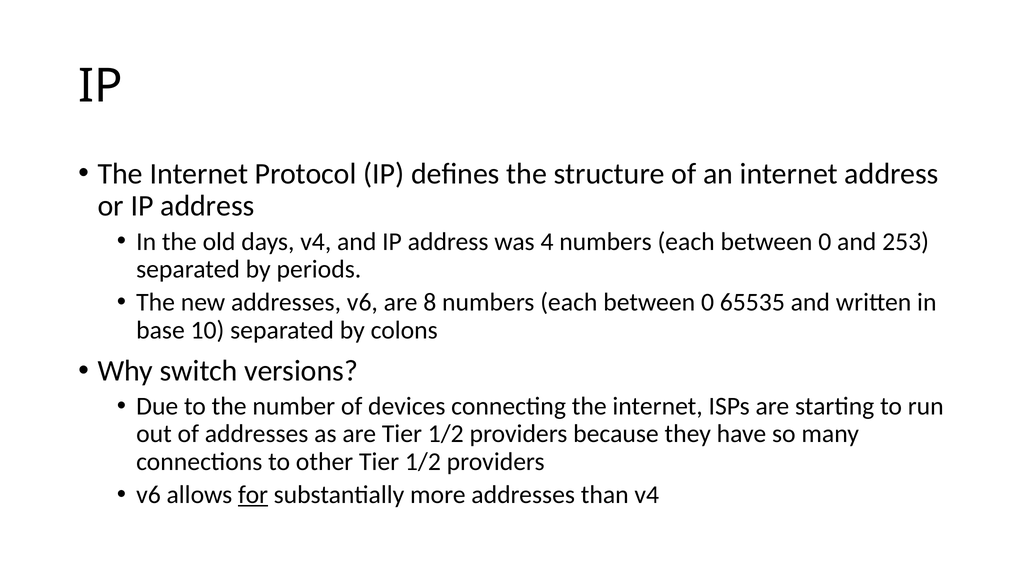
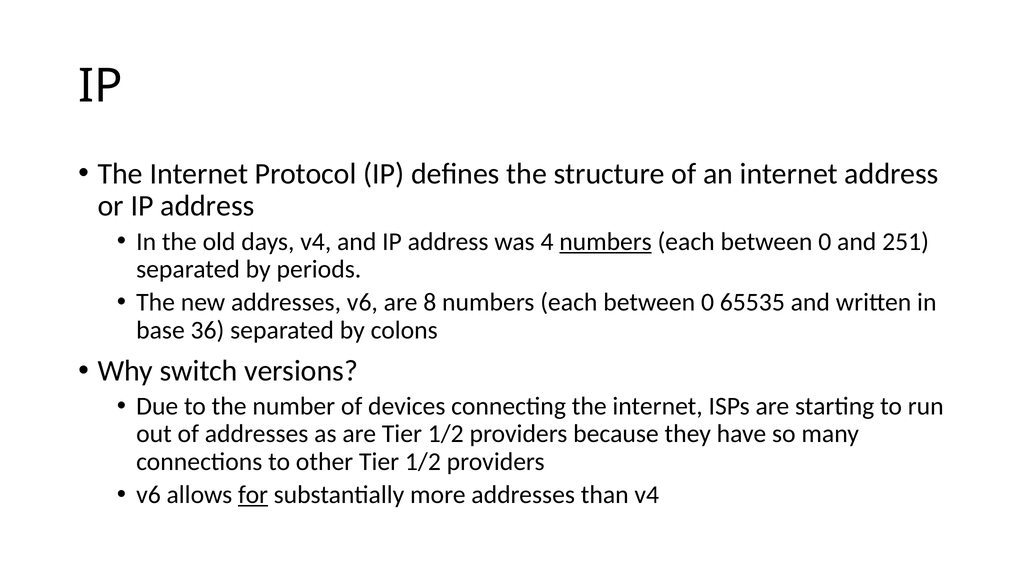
numbers at (606, 242) underline: none -> present
253: 253 -> 251
10: 10 -> 36
